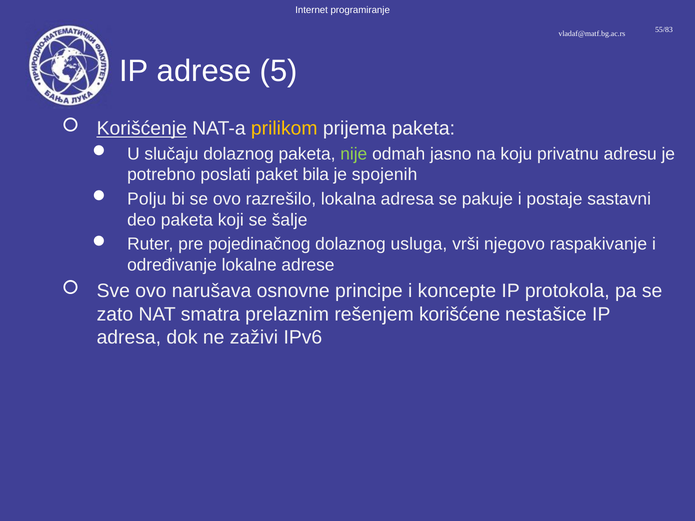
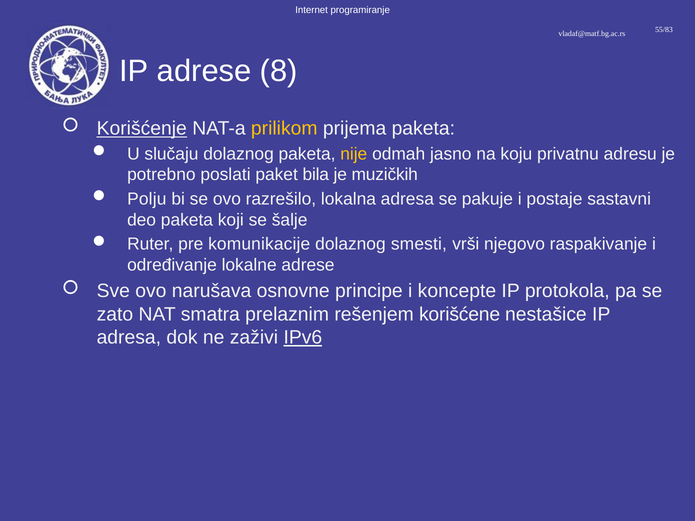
5: 5 -> 8
nije colour: light green -> yellow
spojenih: spojenih -> muzičkih
pojedinačnog: pojedinačnog -> komunikacije
usluga: usluga -> smesti
IPv6 underline: none -> present
